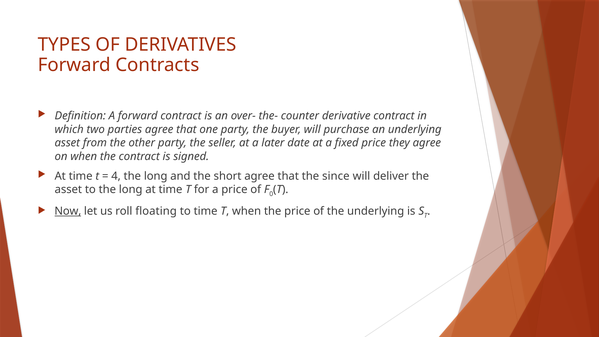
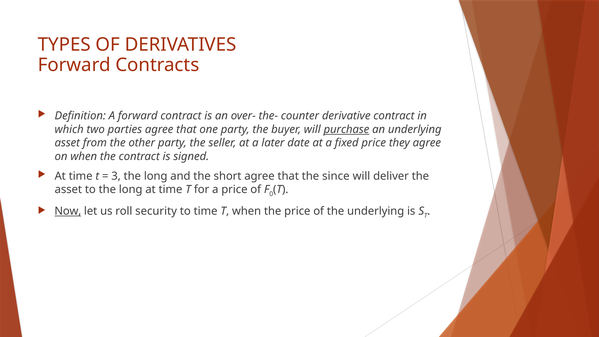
purchase underline: none -> present
4: 4 -> 3
floating: floating -> security
